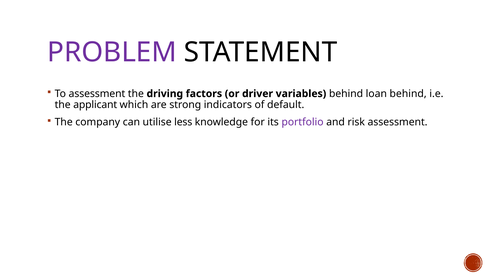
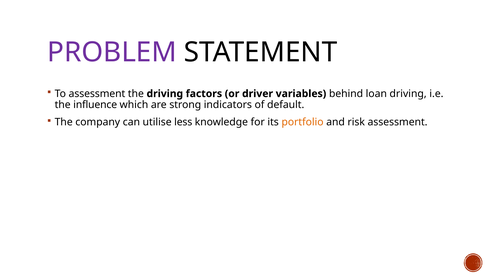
loan behind: behind -> driving
applicant: applicant -> influence
portfolio colour: purple -> orange
